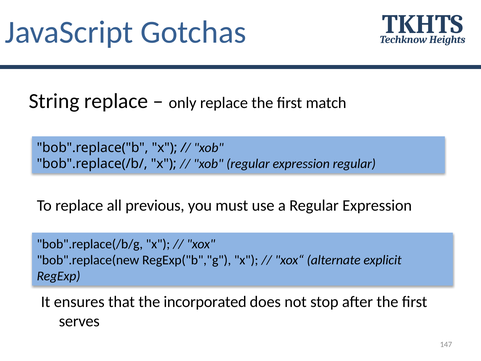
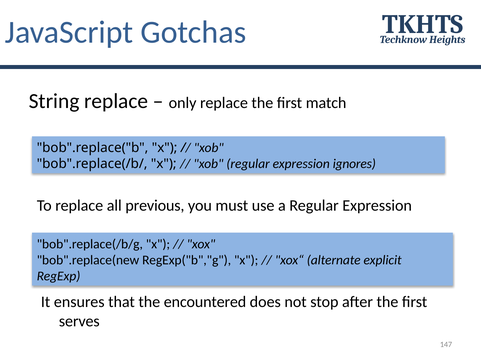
expression regular: regular -> ignores
incorporated: incorporated -> encountered
